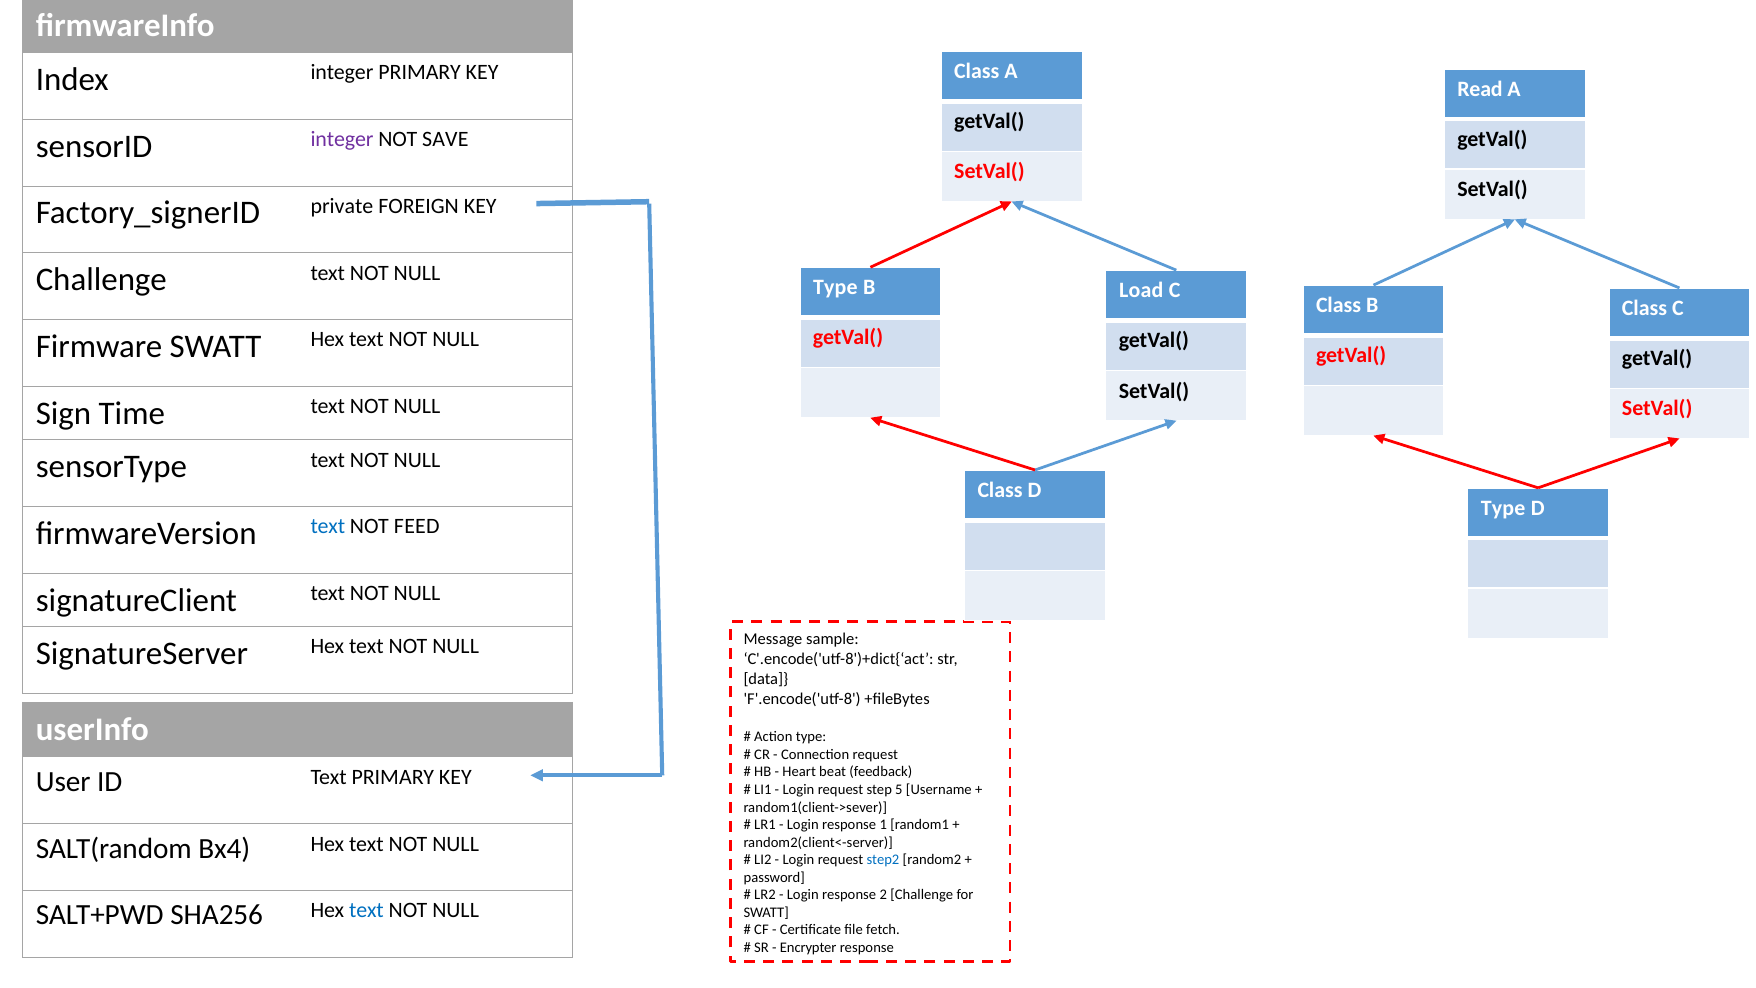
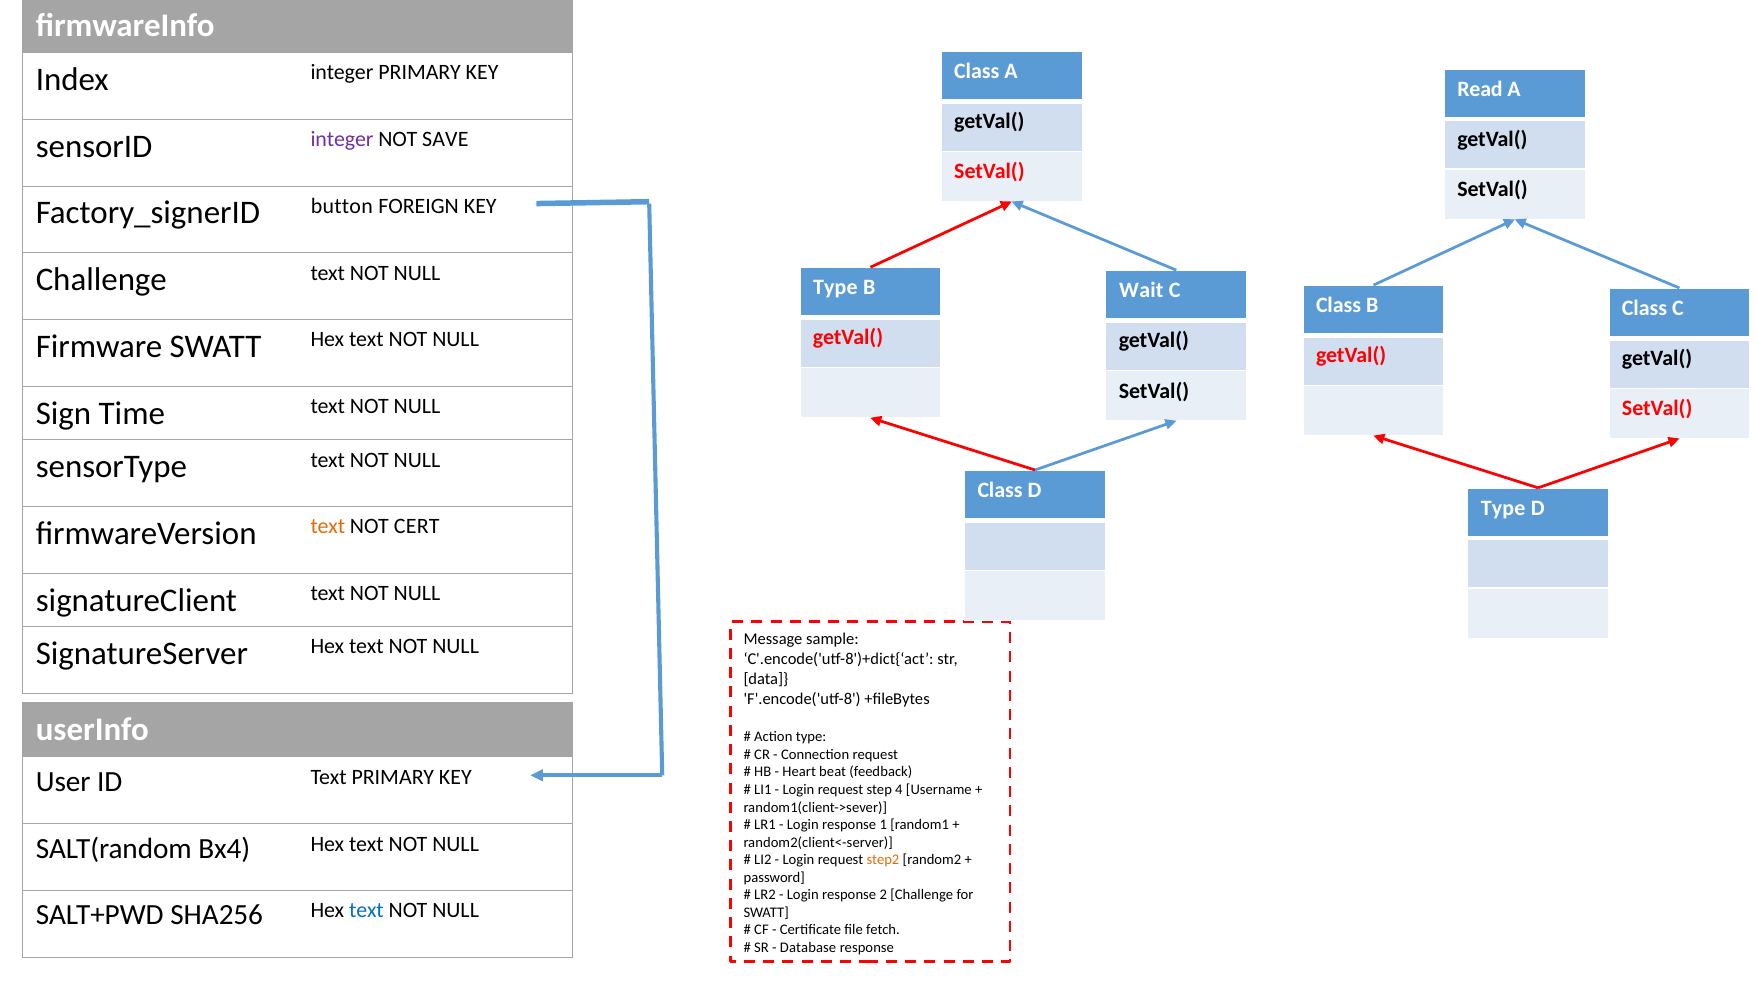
private: private -> button
Load: Load -> Wait
text at (328, 526) colour: blue -> orange
FEED: FEED -> CERT
5: 5 -> 4
step2 colour: blue -> orange
Encrypter: Encrypter -> Database
